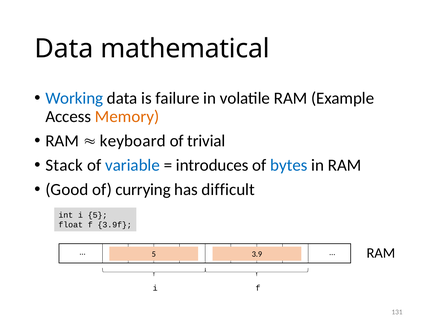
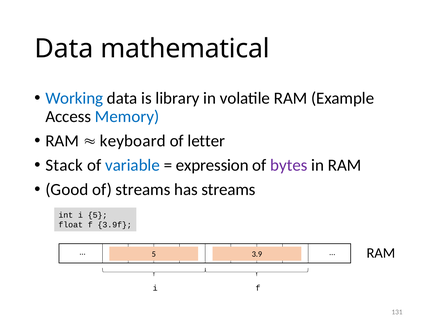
failure: failure -> library
Memory colour: orange -> blue
trivial: trivial -> letter
introduces: introduces -> expression
bytes colour: blue -> purple
of currying: currying -> streams
has difficult: difficult -> streams
